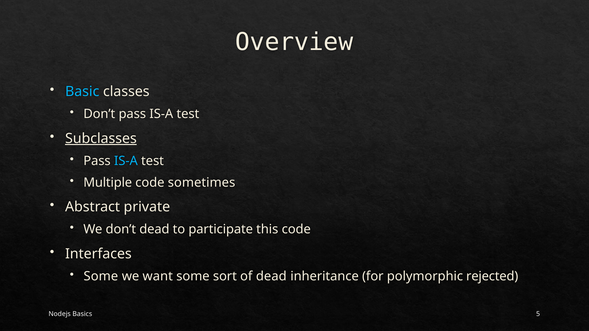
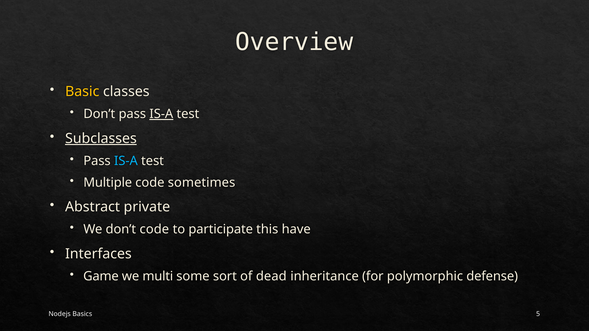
Basic colour: light blue -> yellow
IS-A at (161, 114) underline: none -> present
don’t dead: dead -> code
this code: code -> have
Some at (101, 276): Some -> Game
want: want -> multi
rejected: rejected -> defense
